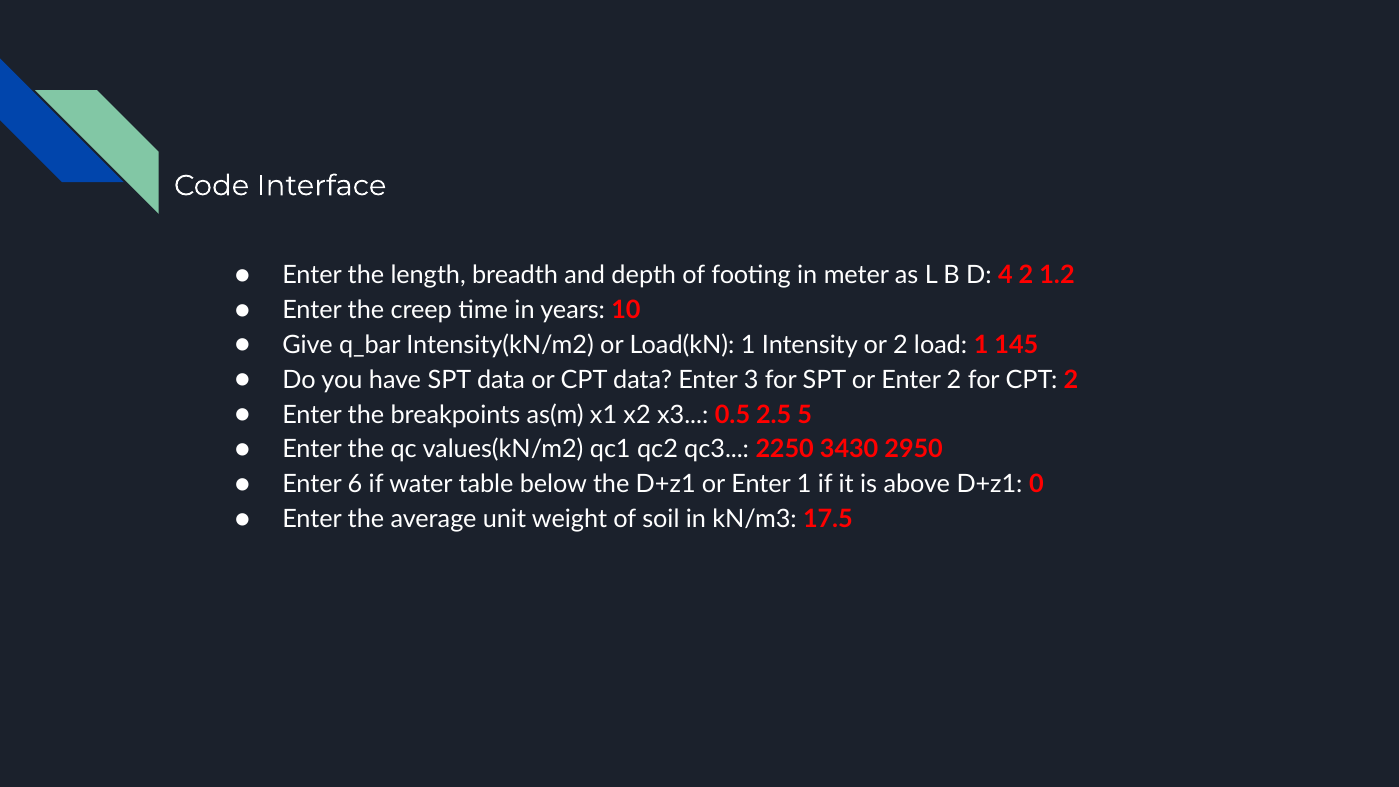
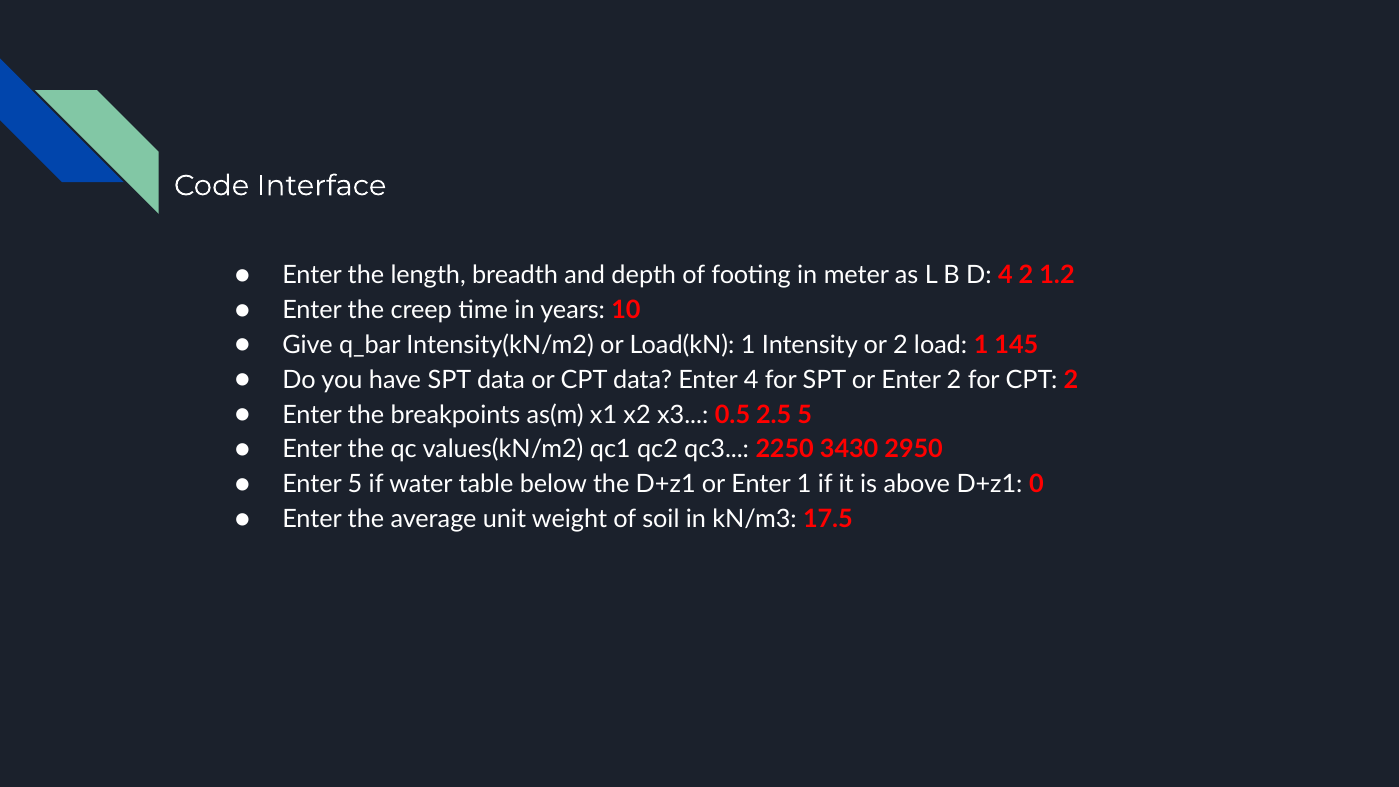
Enter 3: 3 -> 4
Enter 6: 6 -> 5
